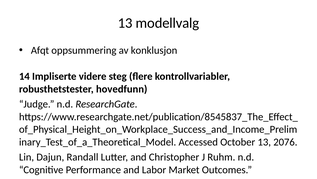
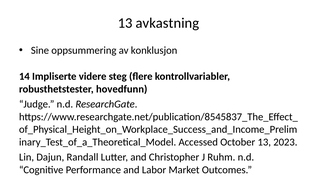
modellvalg: modellvalg -> avkastning
Afqt: Afqt -> Sine
2076: 2076 -> 2023
